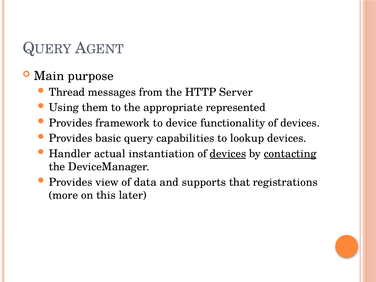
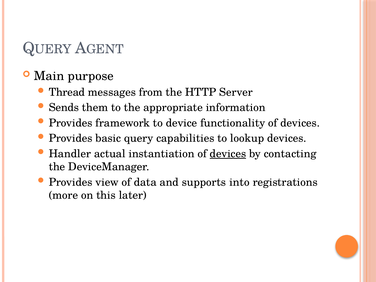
Using: Using -> Sends
represented: represented -> information
contacting underline: present -> none
that: that -> into
